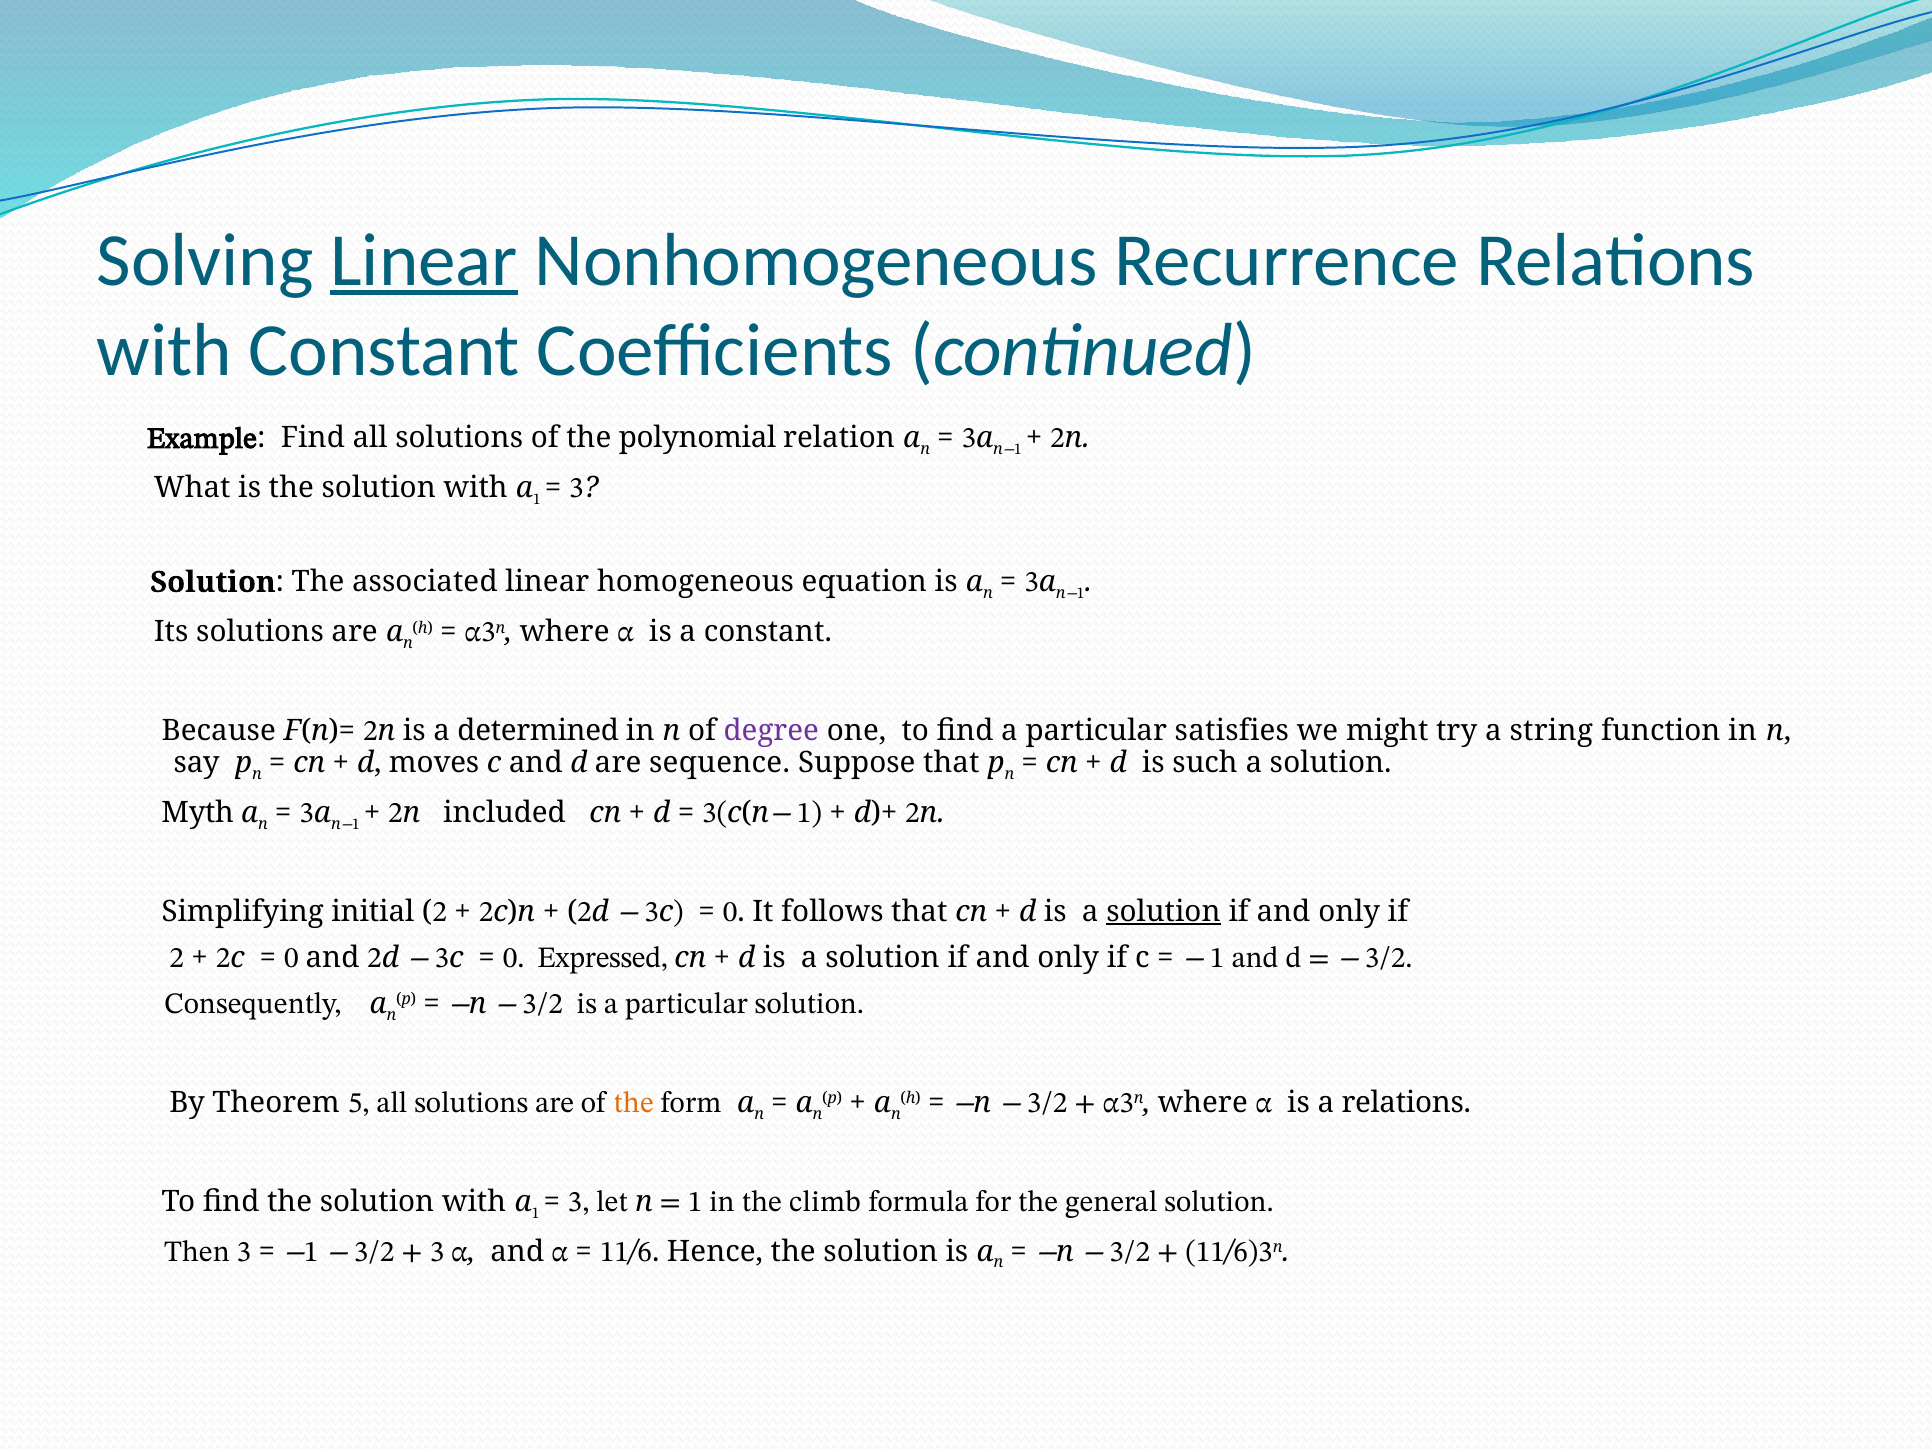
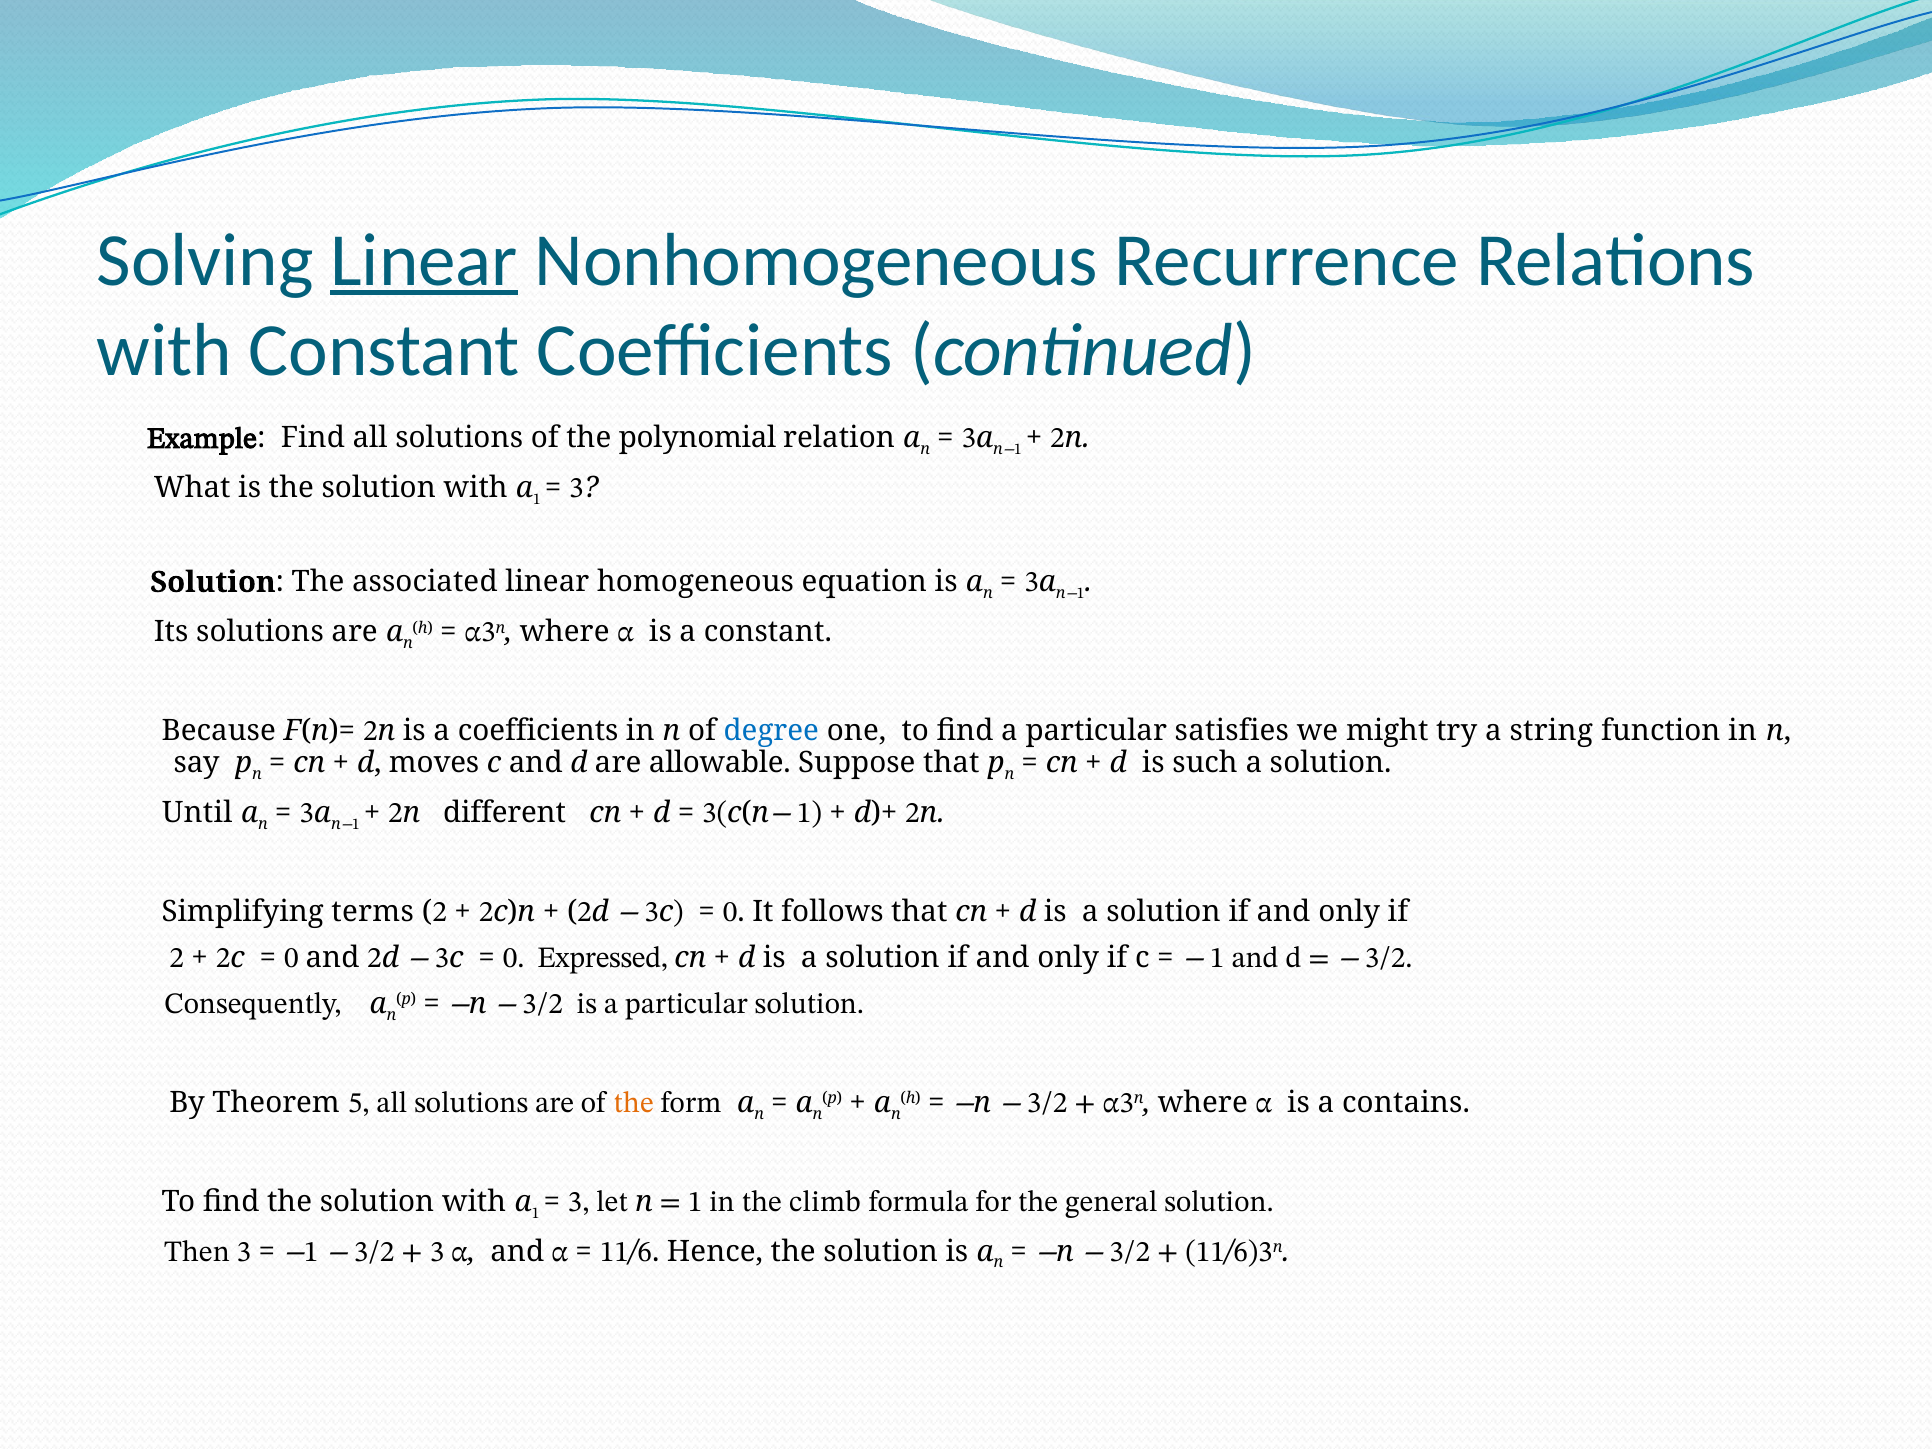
a determined: determined -> coefficients
degree colour: purple -> blue
sequence: sequence -> allowable
Myth: Myth -> Until
included: included -> different
initial: initial -> terms
solution at (1163, 912) underline: present -> none
a relations: relations -> contains
